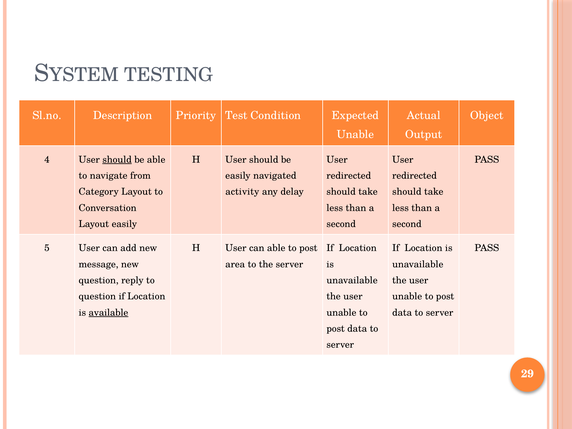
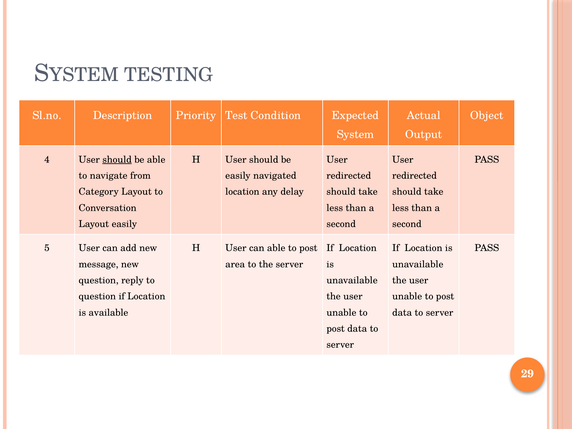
Unable at (355, 134): Unable -> System
activity at (242, 192): activity -> location
available underline: present -> none
